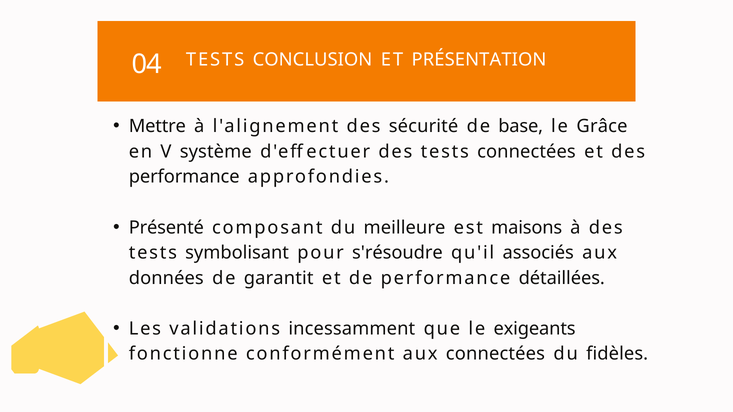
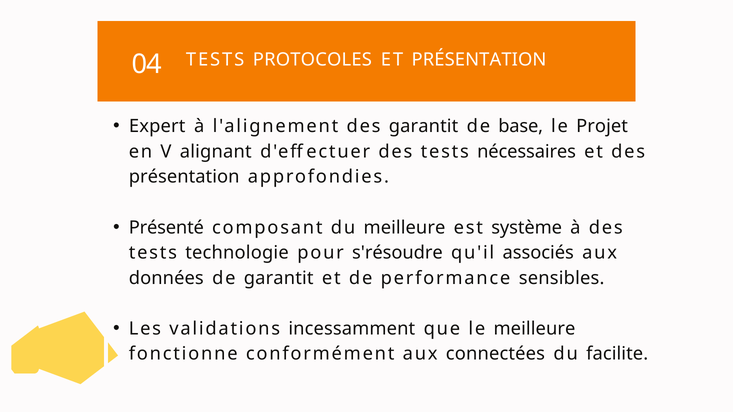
CONCLUSION: CONCLUSION -> PROTOCOLES
Mettre: Mettre -> Expert
des sécurité: sécurité -> garantit
Grâce: Grâce -> Projet
système: système -> alignant
tests connectées: connectées -> nécessaires
performance at (184, 177): performance -> présentation
maisons: maisons -> système
symbolisant: symbolisant -> technologie
détaillées: détaillées -> sensibles
le exigeants: exigeants -> meilleure
fidèles: fidèles -> facilite
